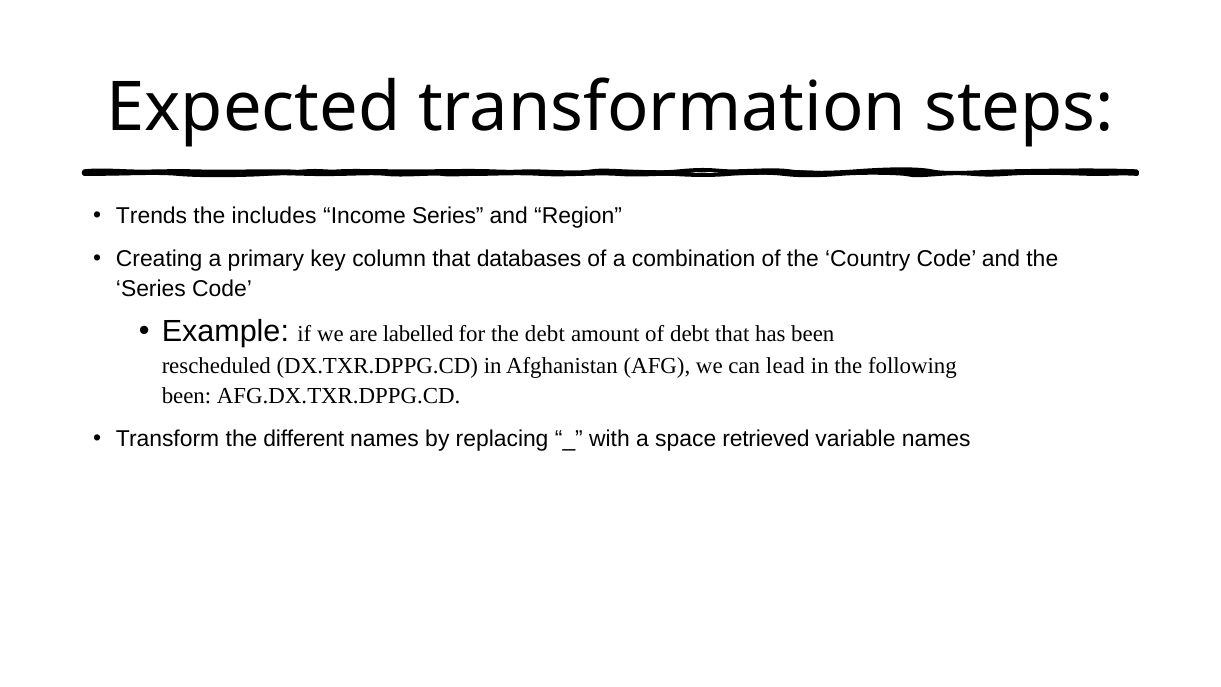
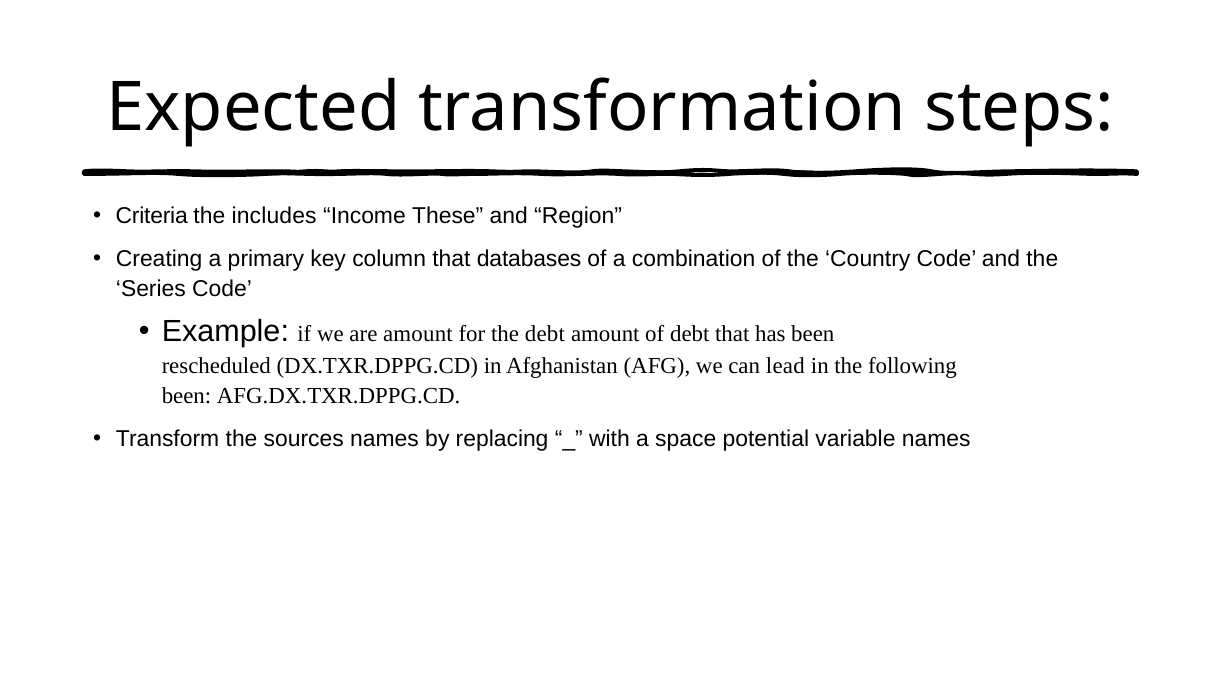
Trends: Trends -> Criteria
Income Series: Series -> These
are labelled: labelled -> amount
different: different -> sources
retrieved: retrieved -> potential
